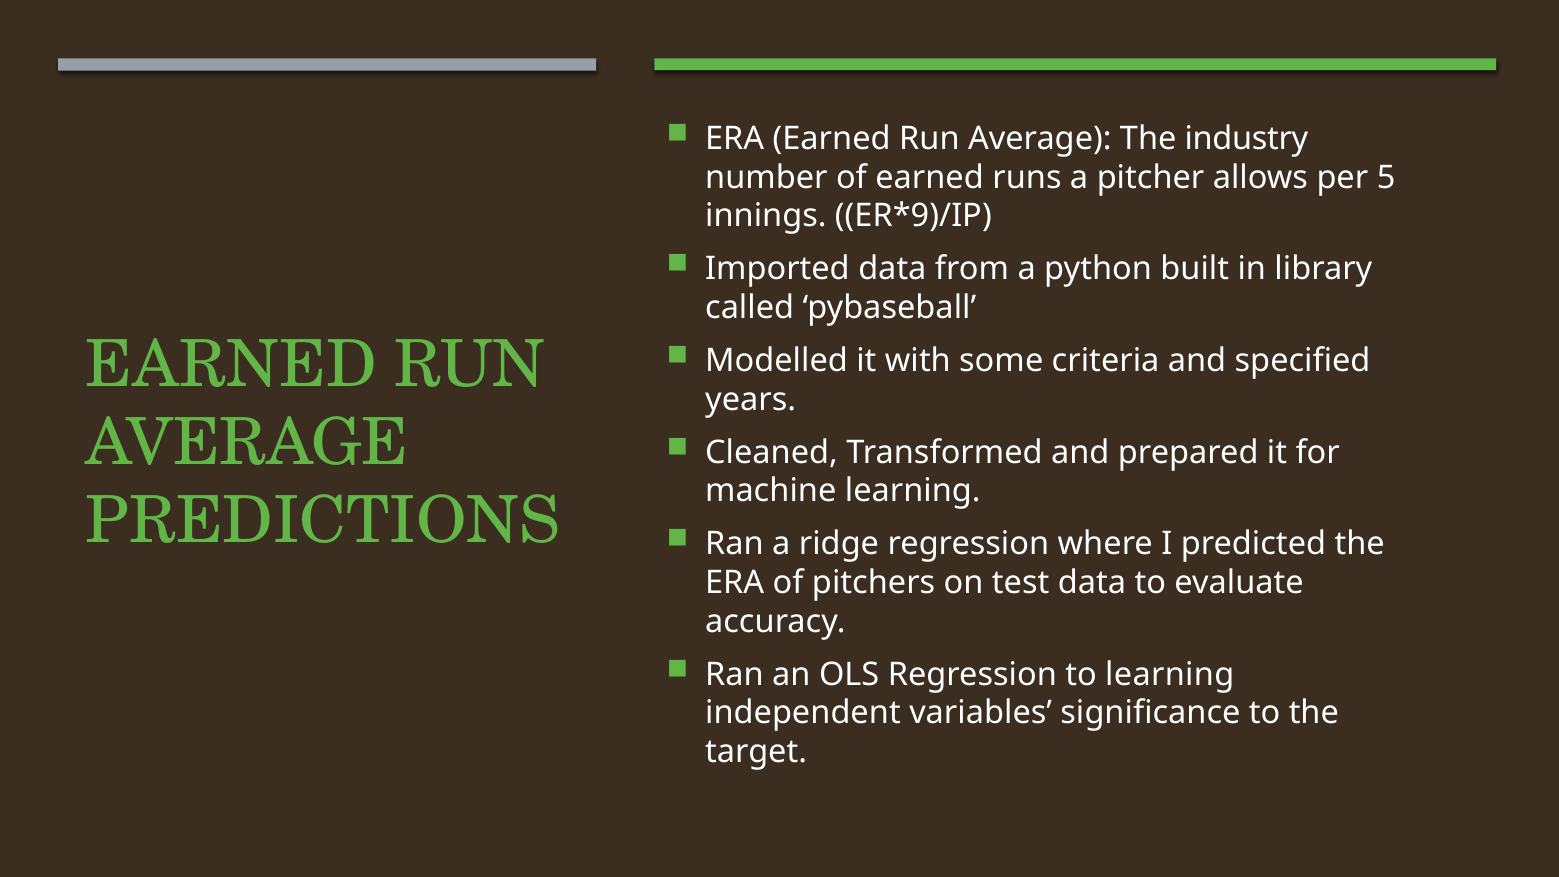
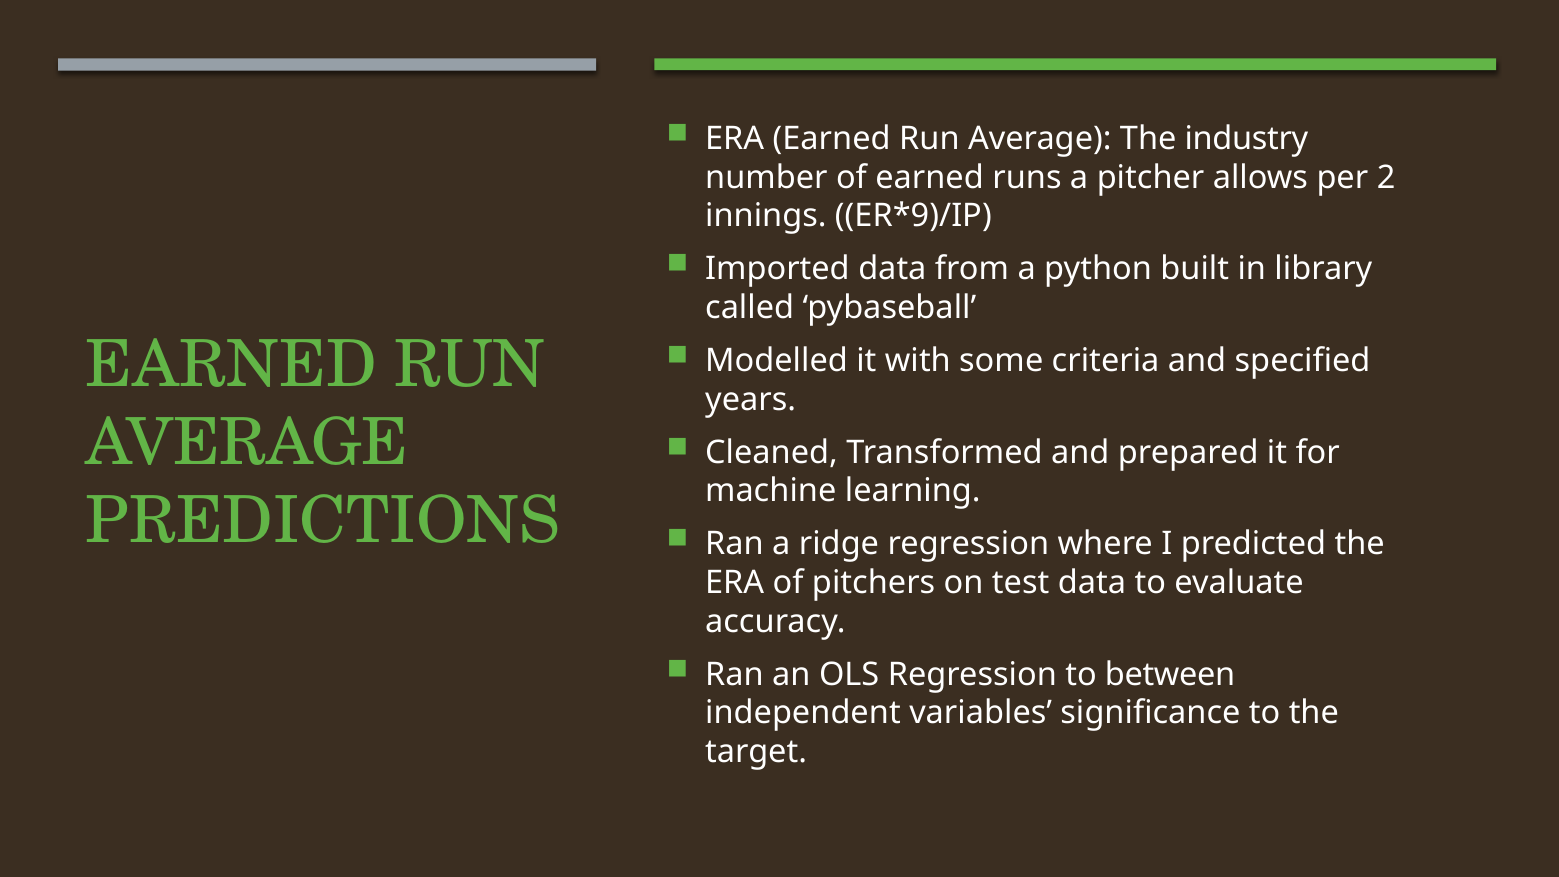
5: 5 -> 2
to learning: learning -> between
